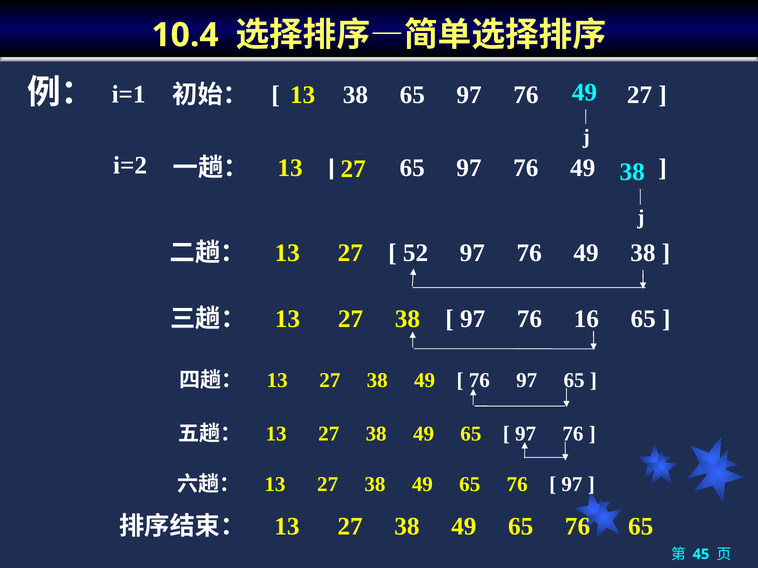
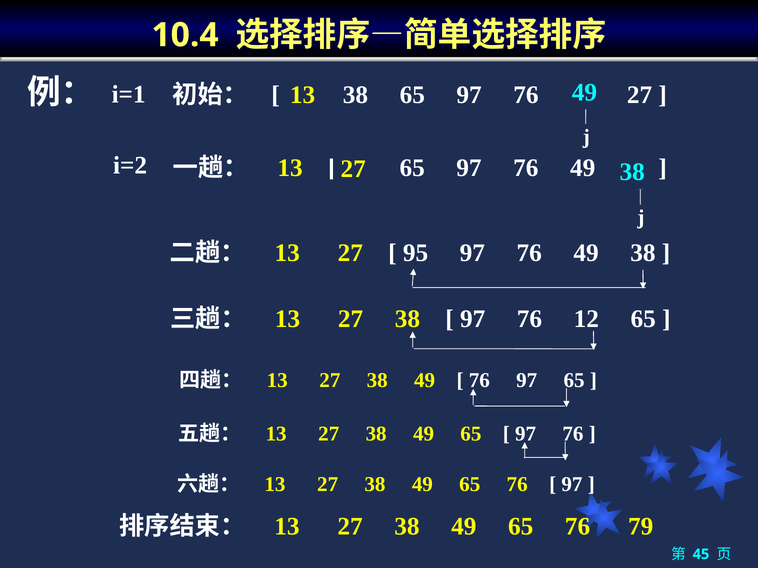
52: 52 -> 95
16: 16 -> 12
76 65: 65 -> 79
